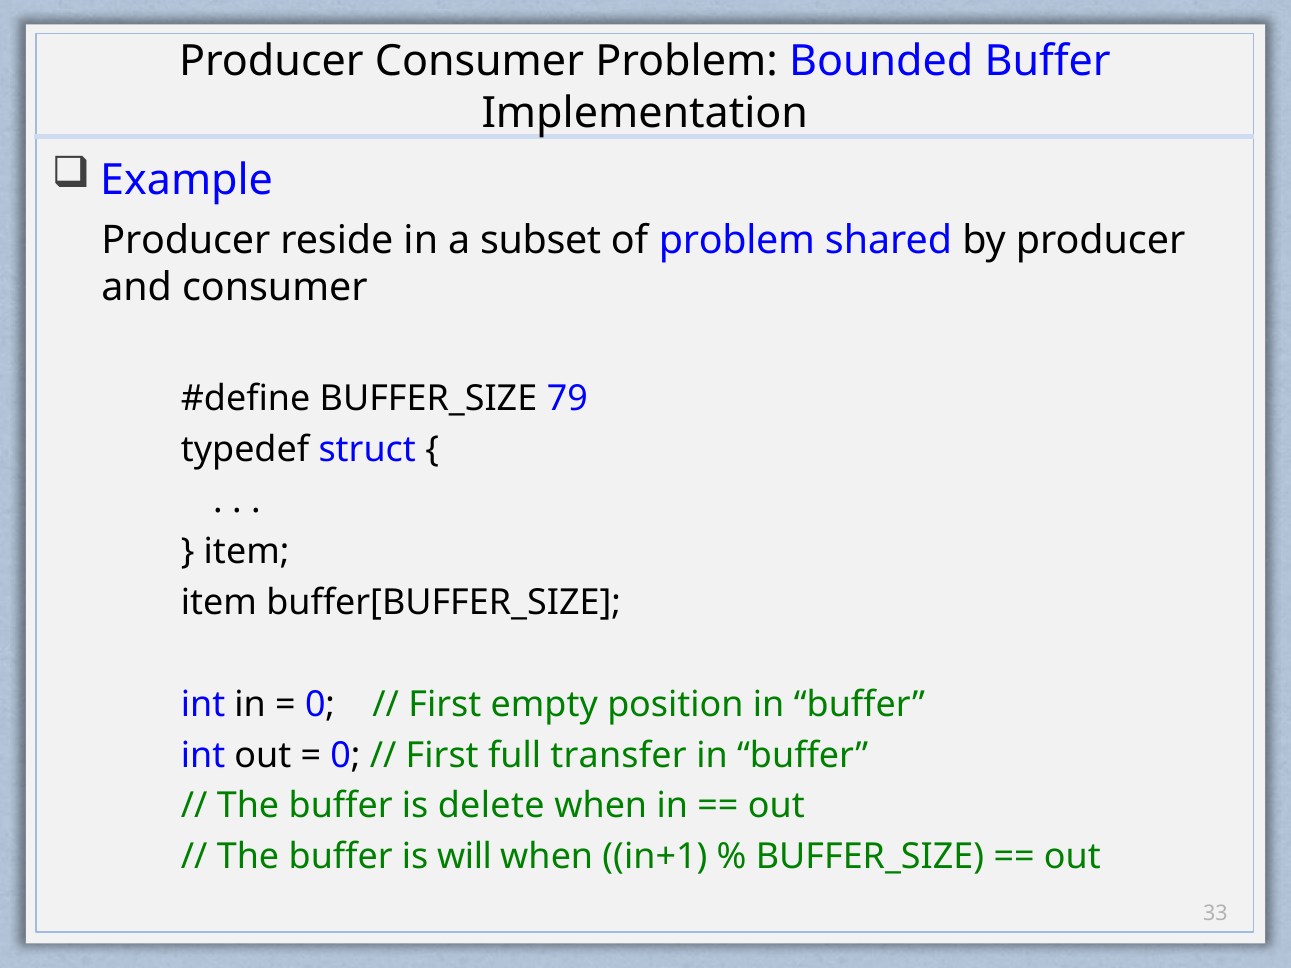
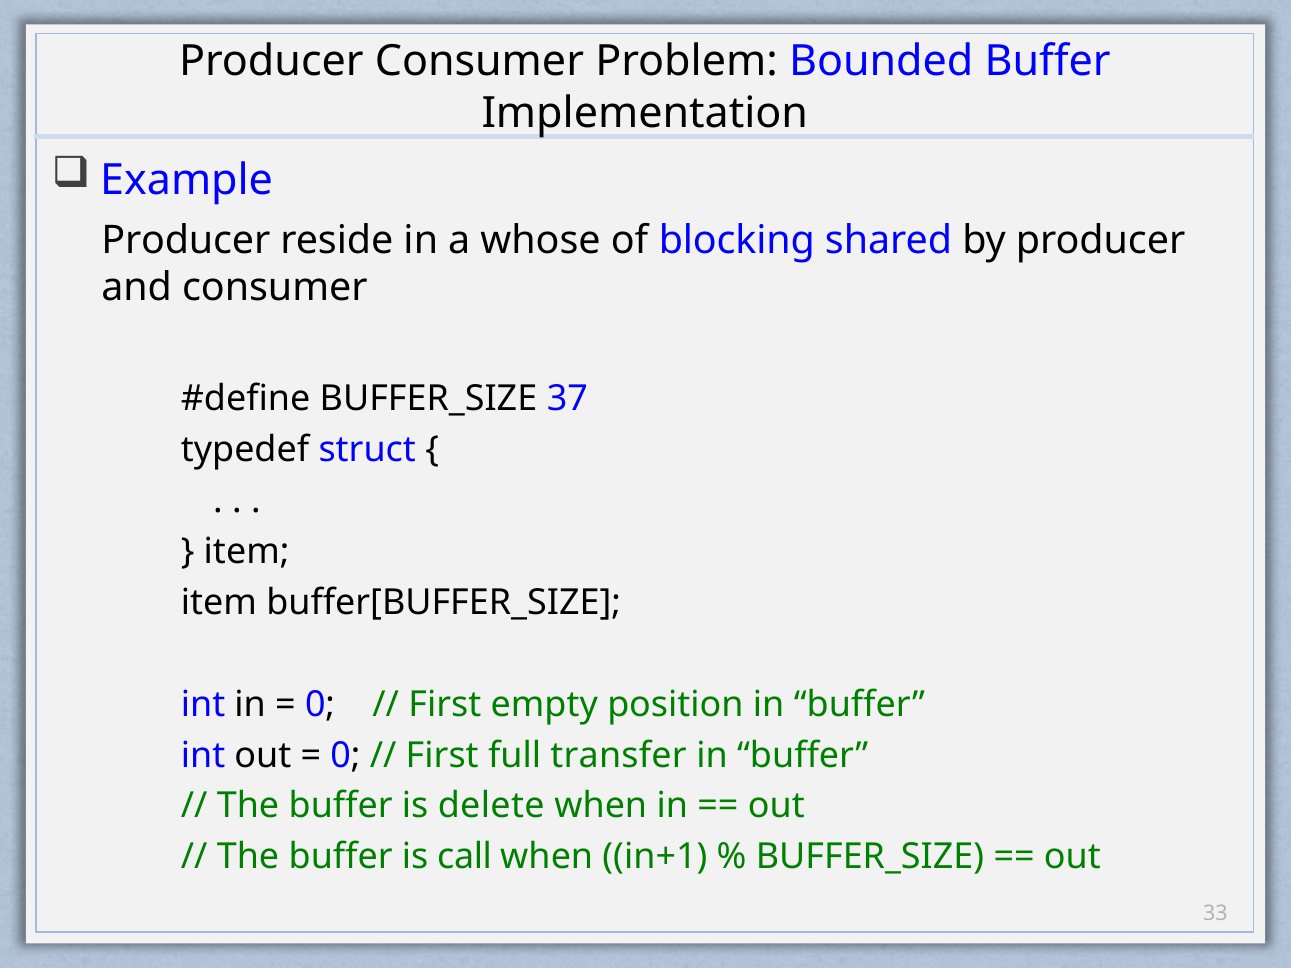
subset: subset -> whose
of problem: problem -> blocking
79: 79 -> 37
will: will -> call
